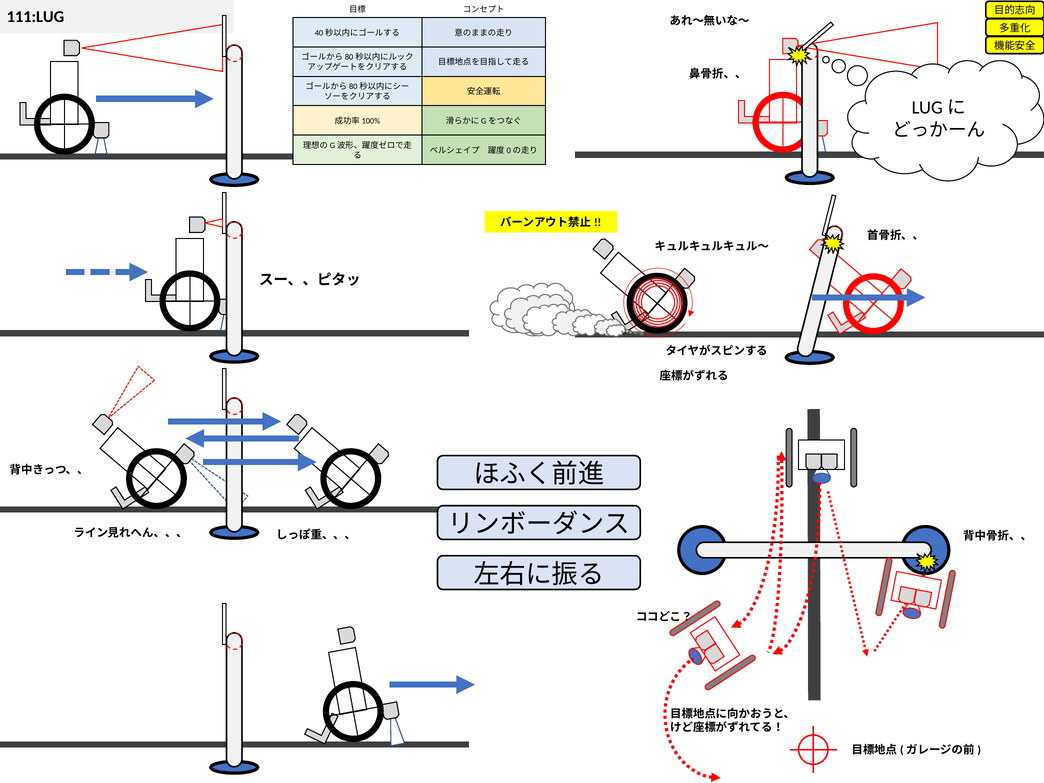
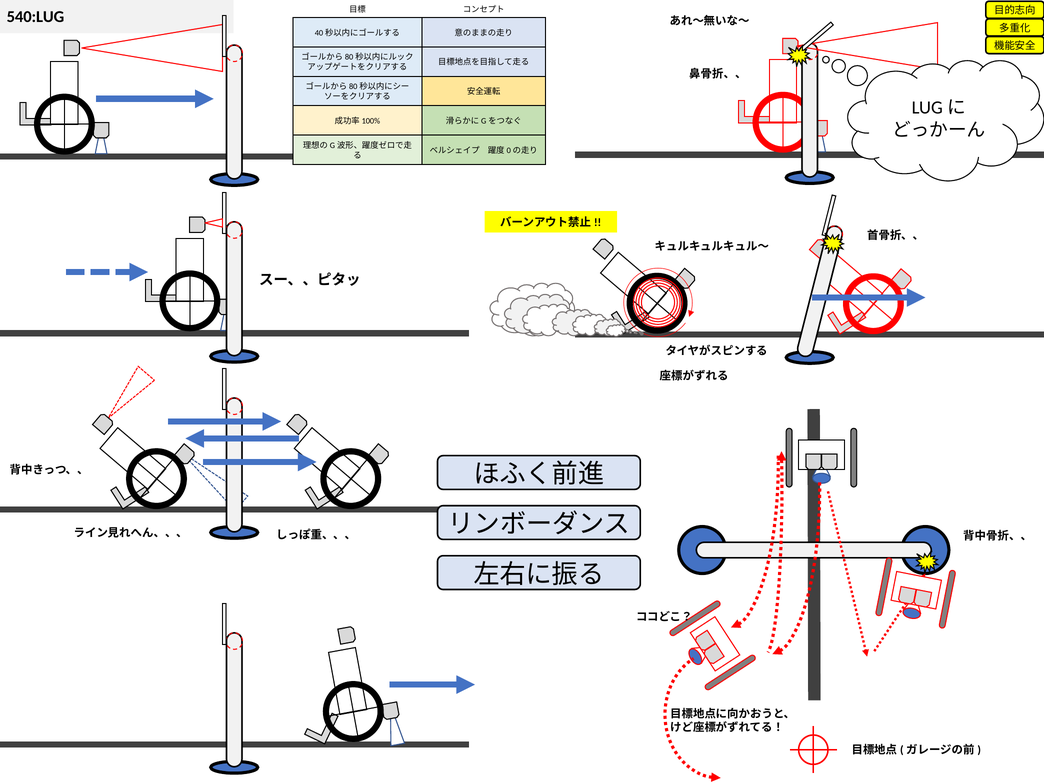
111:LUG: 111:LUG -> 540:LUG
